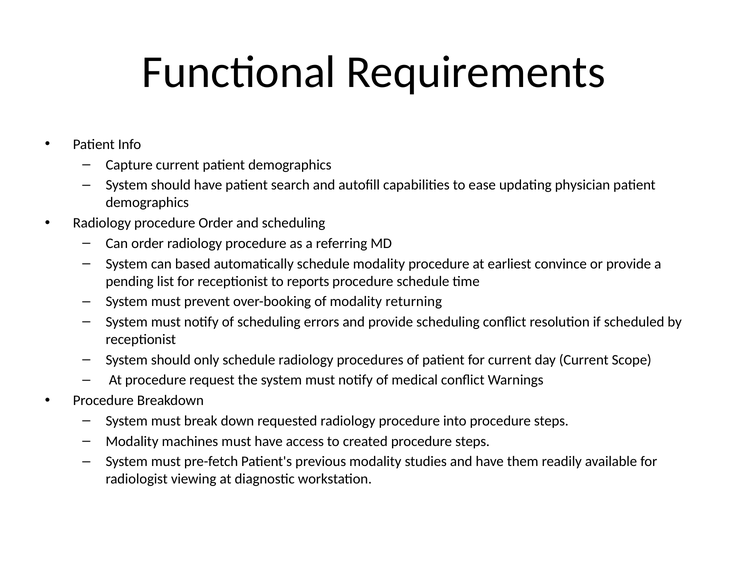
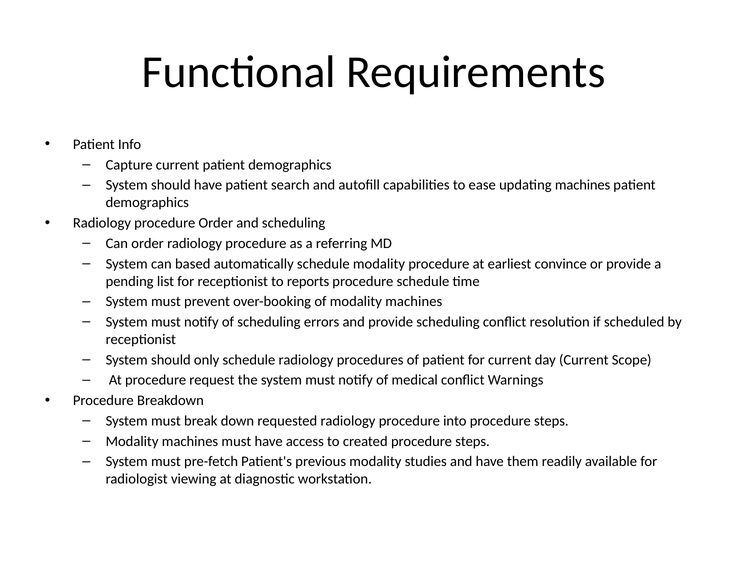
updating physician: physician -> machines
of modality returning: returning -> machines
